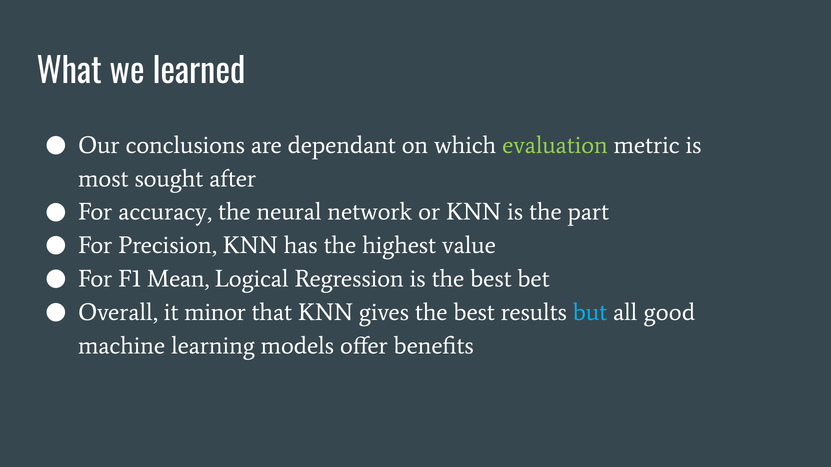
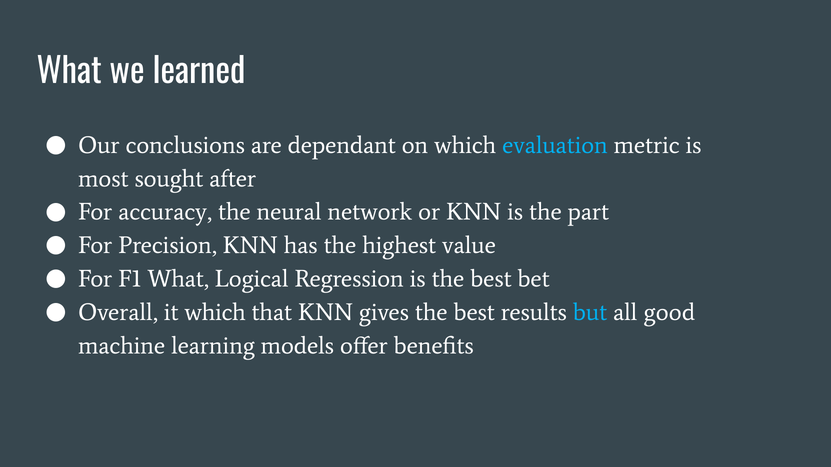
evaluation colour: light green -> light blue
F1 Mean: Mean -> What
it minor: minor -> which
